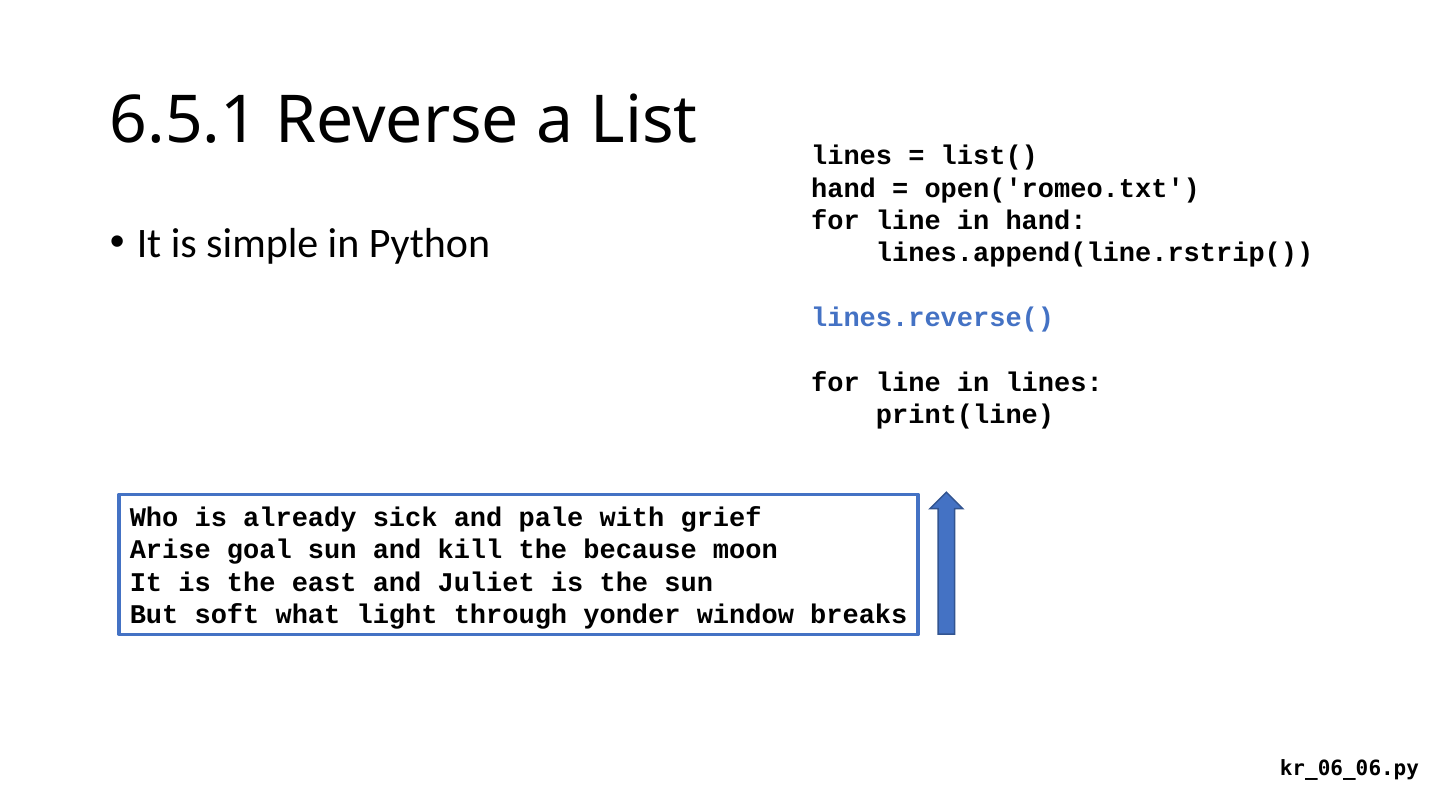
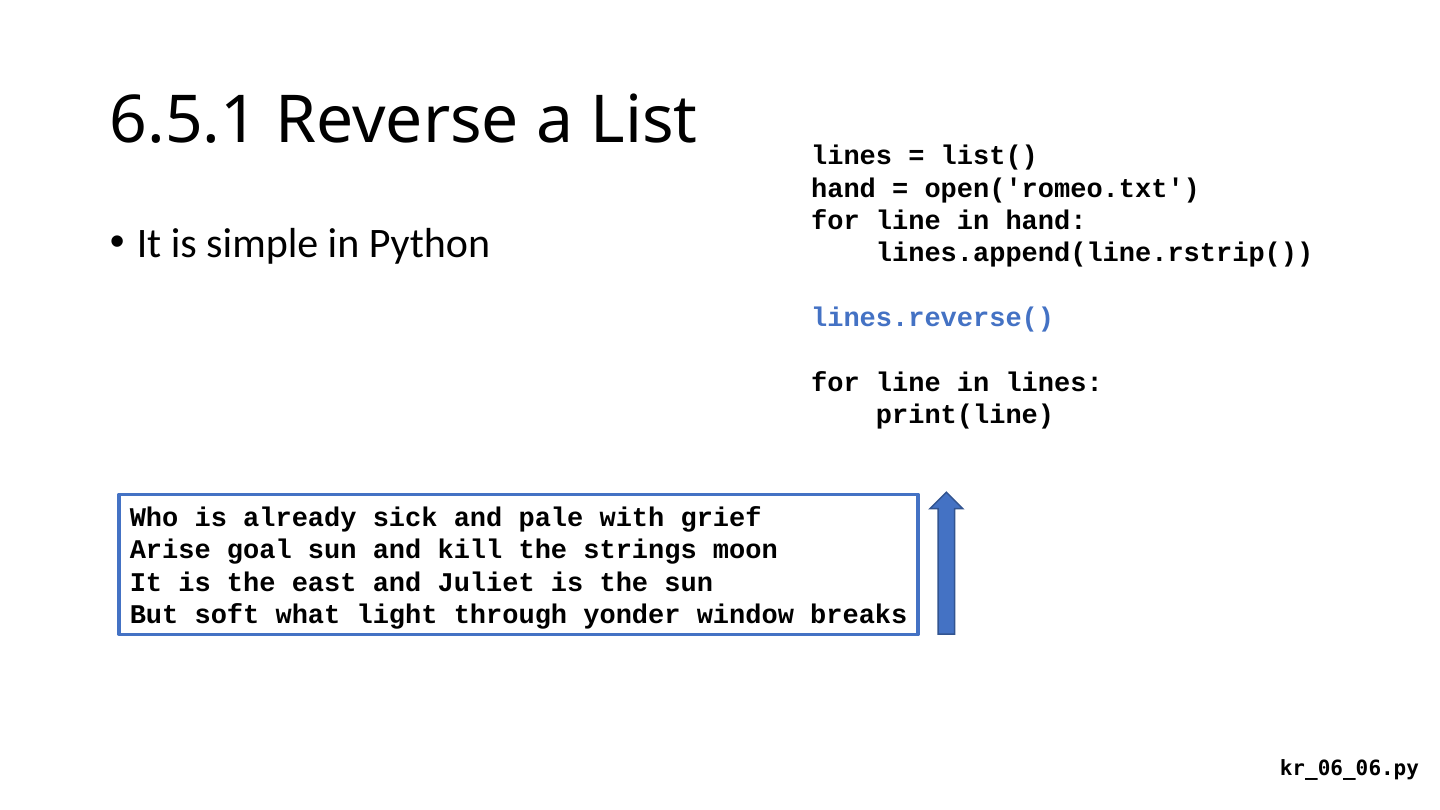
because: because -> strings
